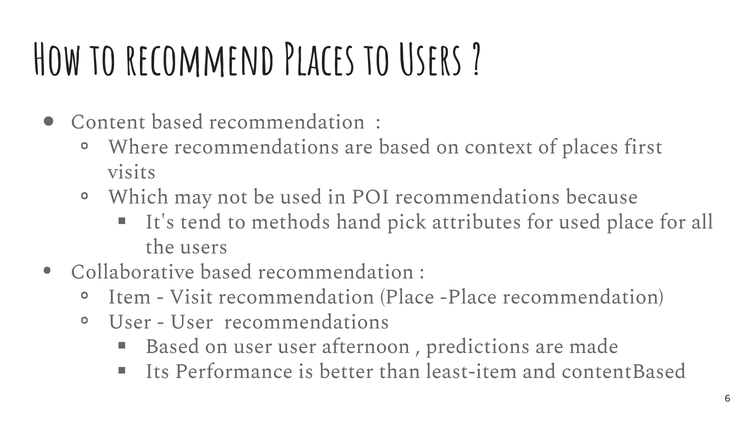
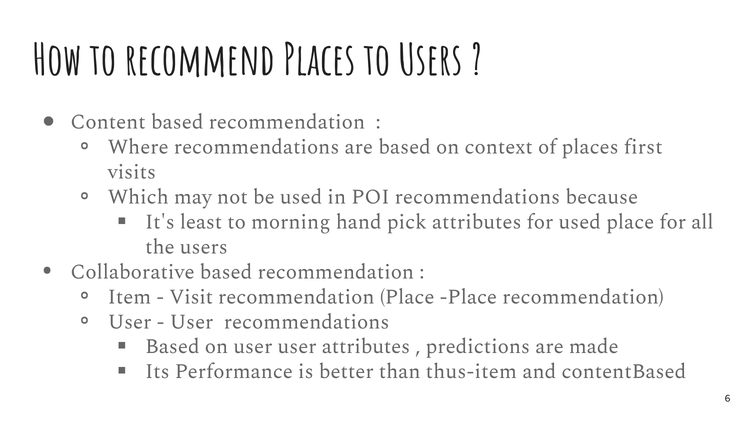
tend: tend -> least
methods: methods -> morning
user afternoon: afternoon -> attributes
least-item: least-item -> thus-item
